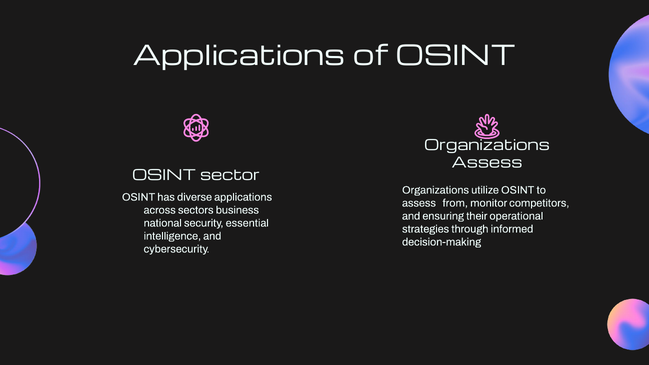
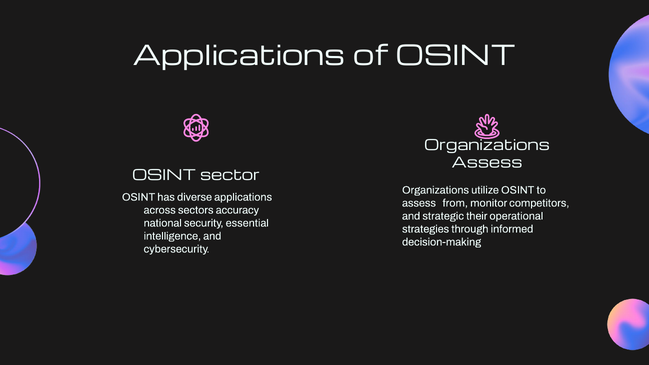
business: business -> accuracy
ensuring: ensuring -> strategic
